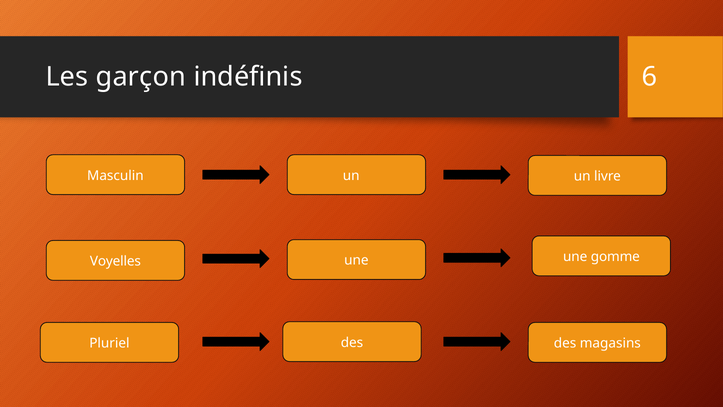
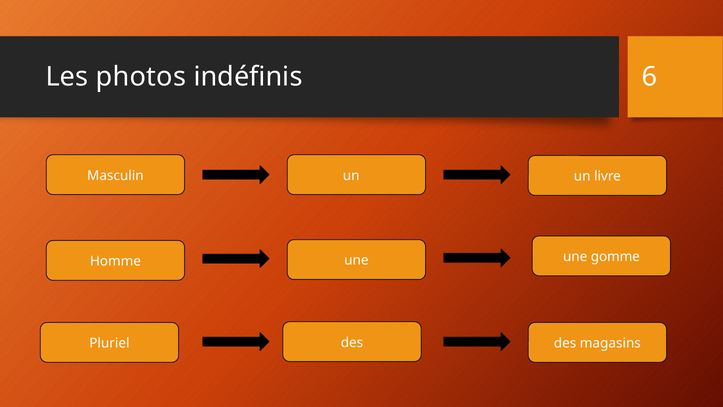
garçon: garçon -> photos
Voyelles: Voyelles -> Homme
